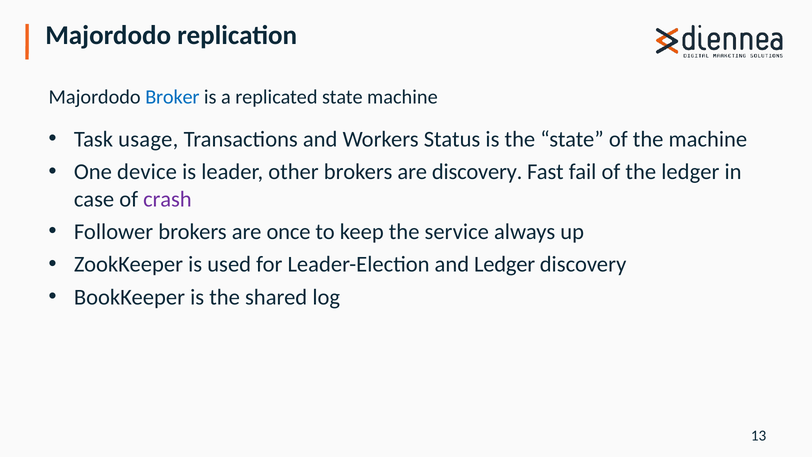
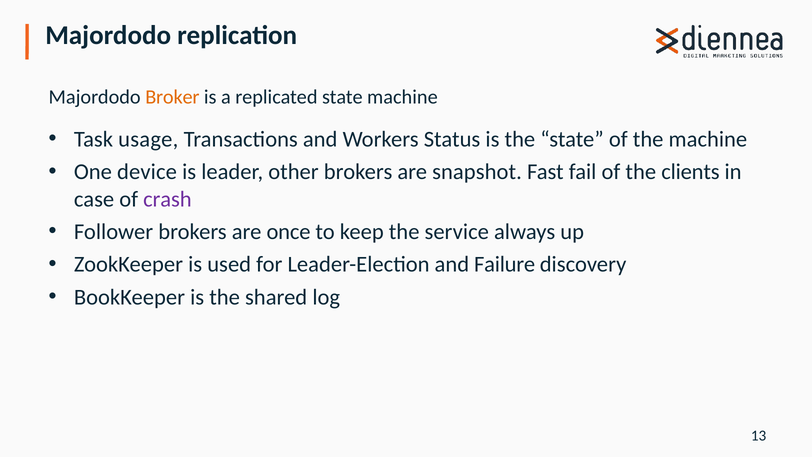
Broker colour: blue -> orange
are discovery: discovery -> snapshot
the ledger: ledger -> clients
and Ledger: Ledger -> Failure
